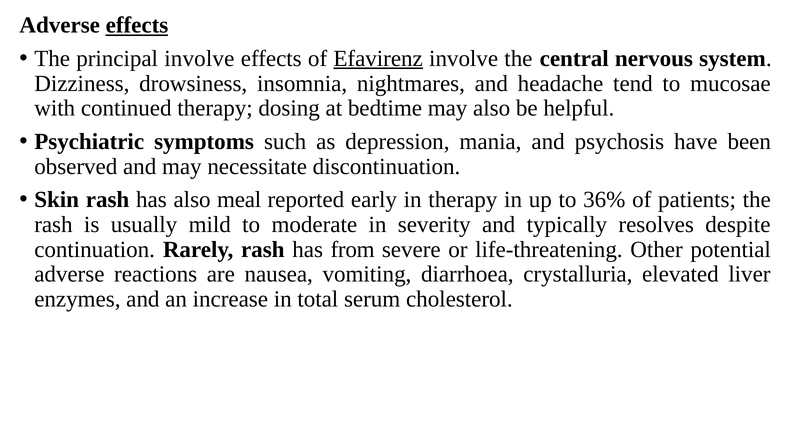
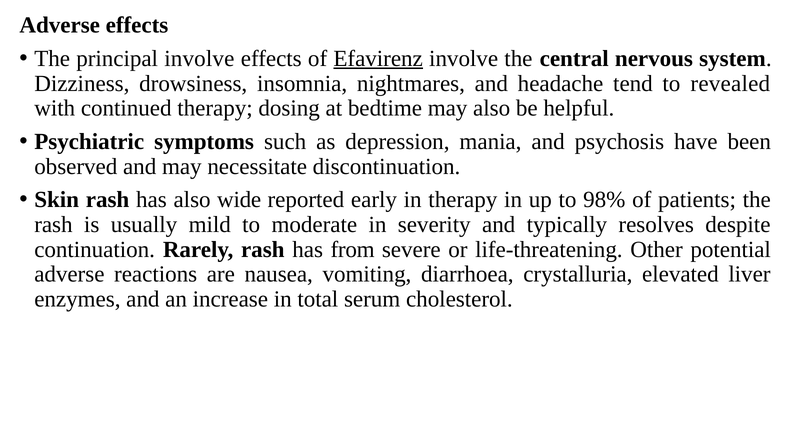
effects at (137, 25) underline: present -> none
mucosae: mucosae -> revealed
meal: meal -> wide
36%: 36% -> 98%
